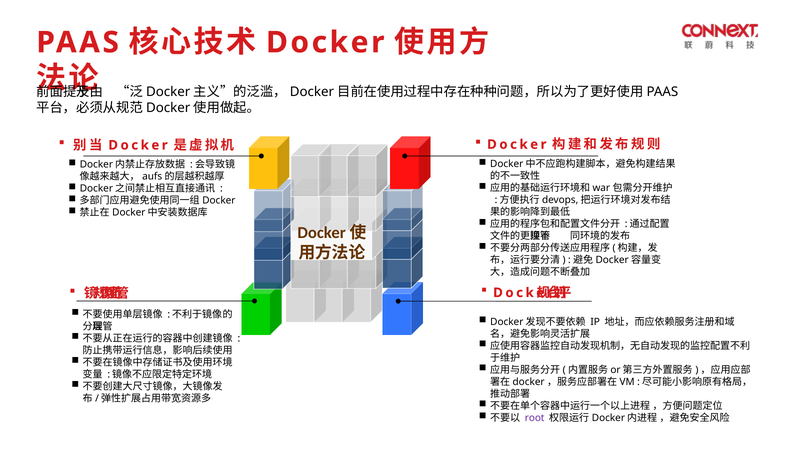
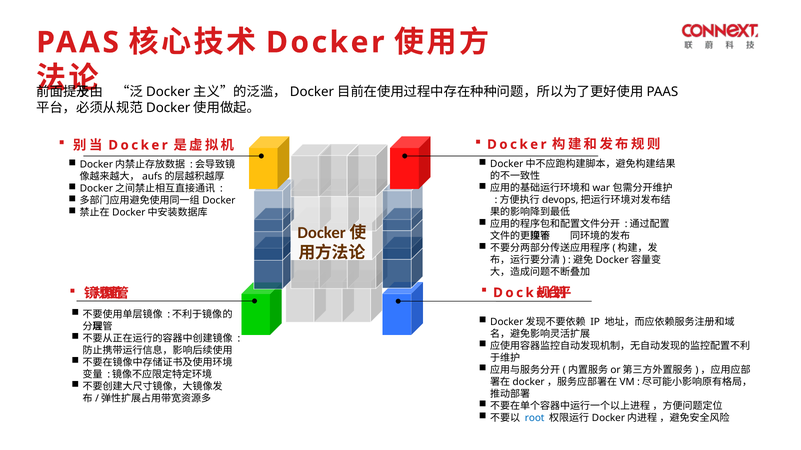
root colour: purple -> blue
